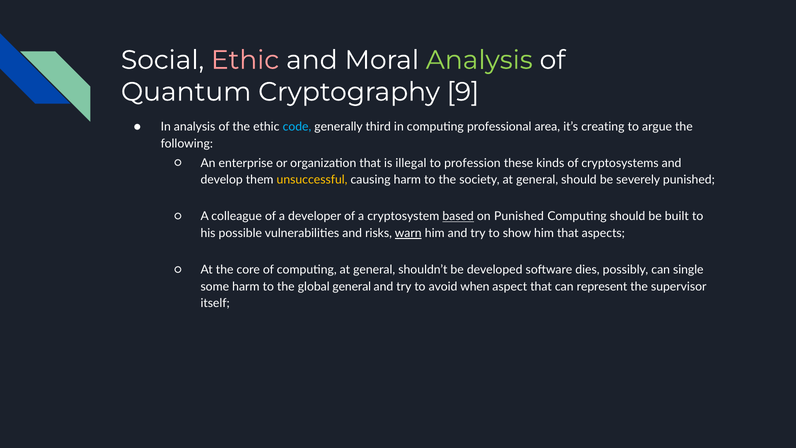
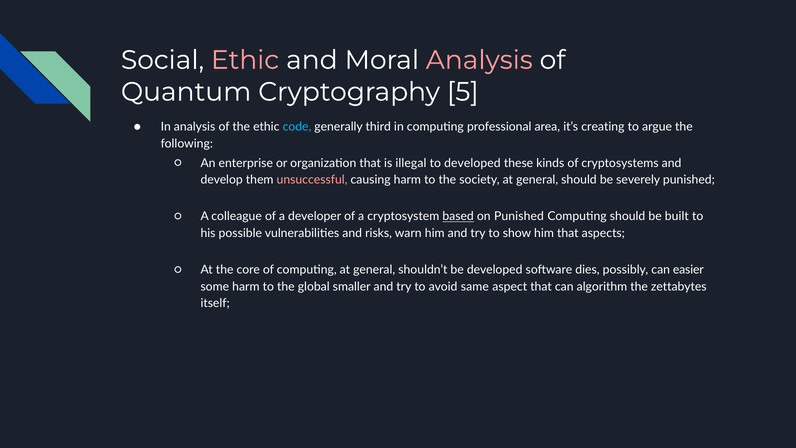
Analysis at (479, 60) colour: light green -> pink
9: 9 -> 5
to profession: profession -> developed
unsuccessful colour: yellow -> pink
warn underline: present -> none
single: single -> easier
global general: general -> smaller
when: when -> same
represent: represent -> algorithm
supervisor: supervisor -> zettabytes
